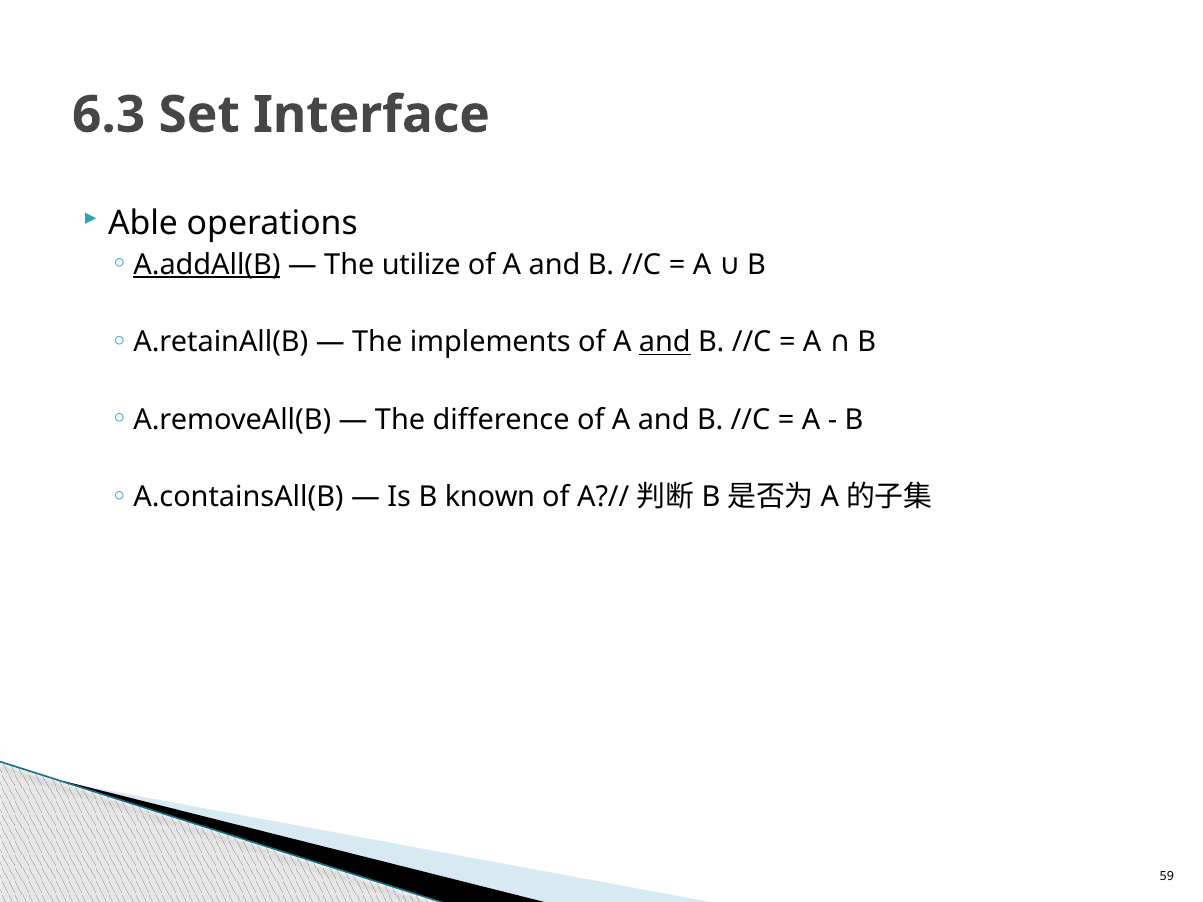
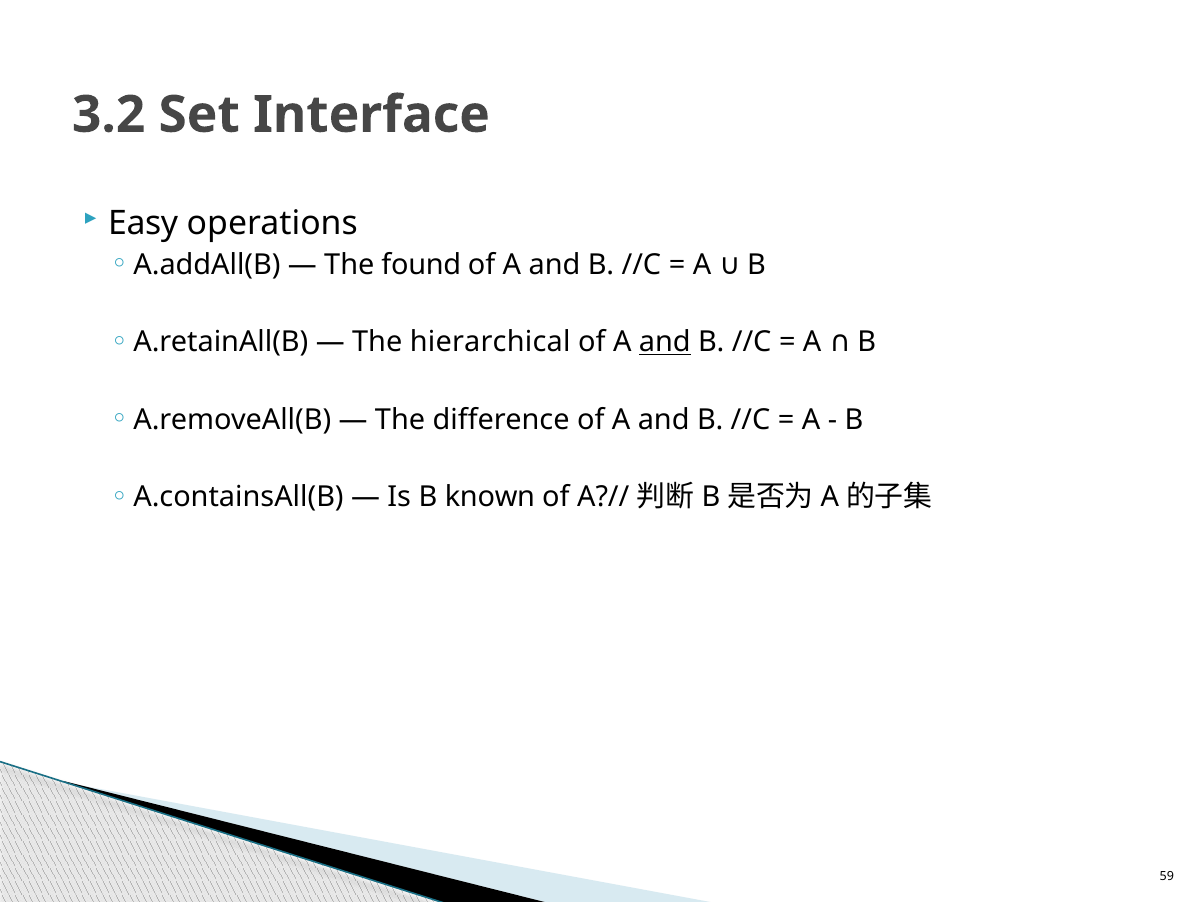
6.3: 6.3 -> 3.2
Able: Able -> Easy
A.addAll(B underline: present -> none
utilize: utilize -> found
implements: implements -> hierarchical
